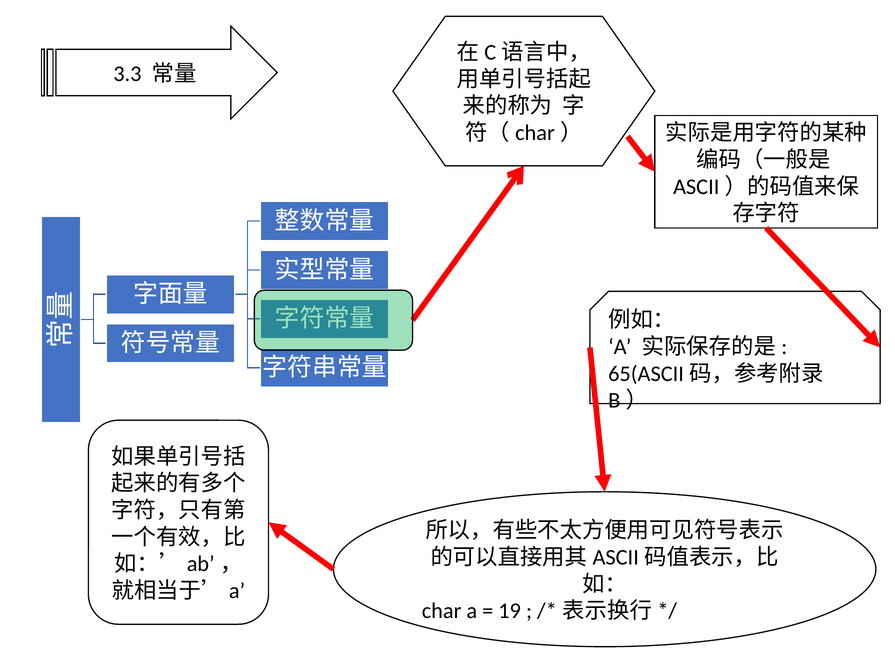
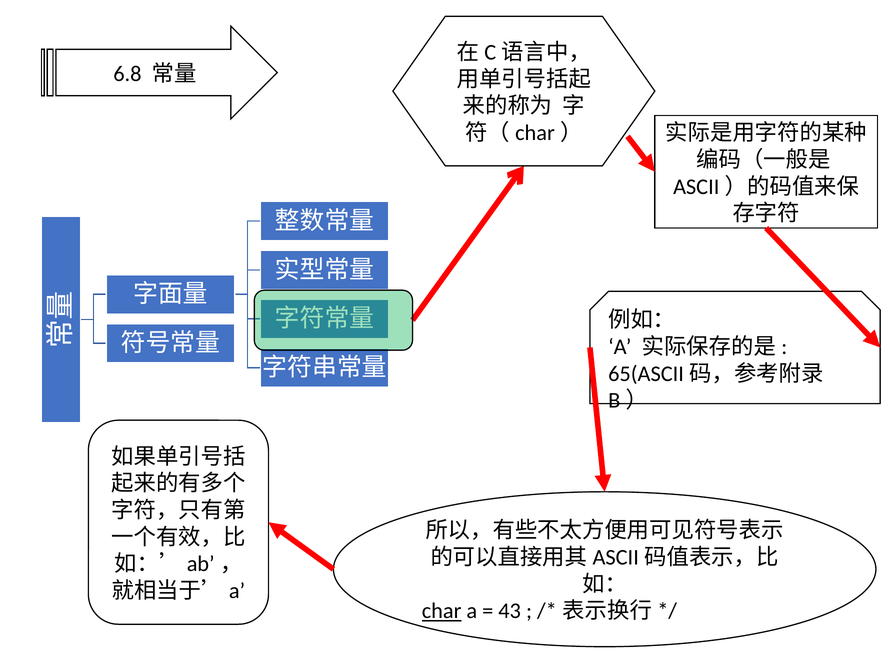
3.3: 3.3 -> 6.8
char underline: none -> present
19: 19 -> 43
